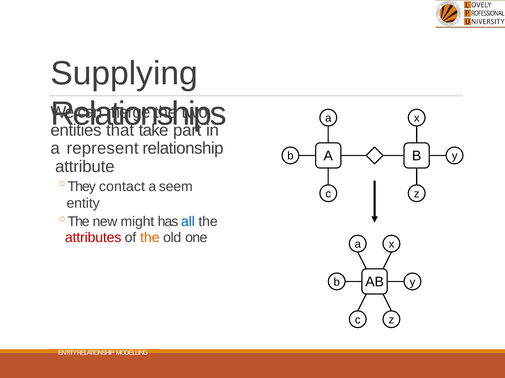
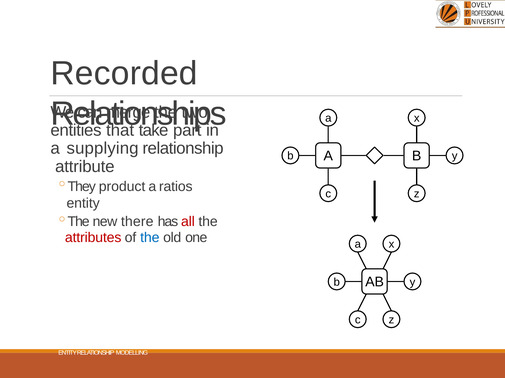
Supplying: Supplying -> Recorded
represent: represent -> supplying
contact: contact -> product
seem: seem -> ratios
might: might -> there
all colour: blue -> red
the at (150, 238) colour: orange -> blue
